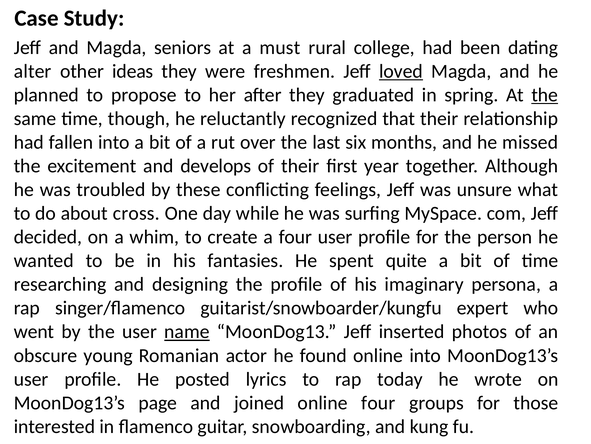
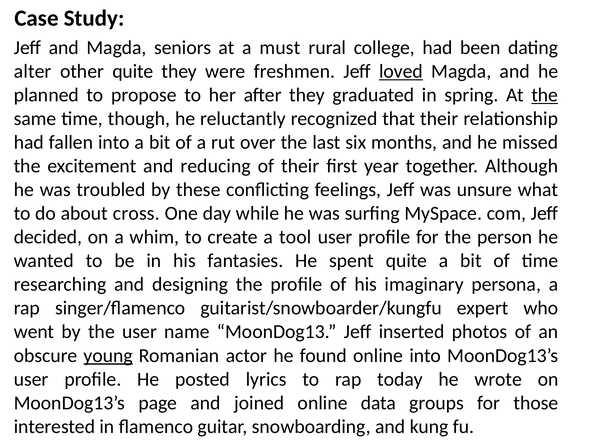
other ideas: ideas -> quite
develops: develops -> reducing
a four: four -> tool
name underline: present -> none
young underline: none -> present
online four: four -> data
